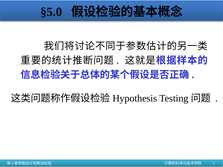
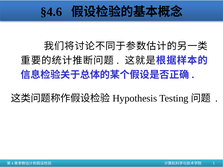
§5.0: §5.0 -> §4.6
